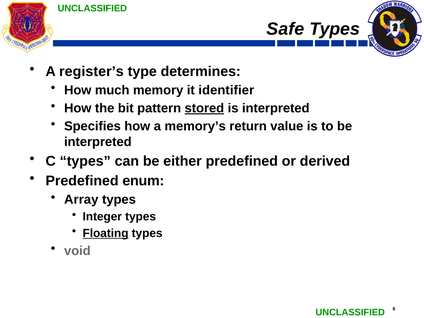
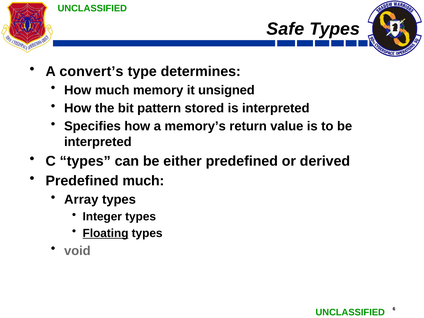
register’s: register’s -> convert’s
identifier: identifier -> unsigned
stored underline: present -> none
Predefined enum: enum -> much
